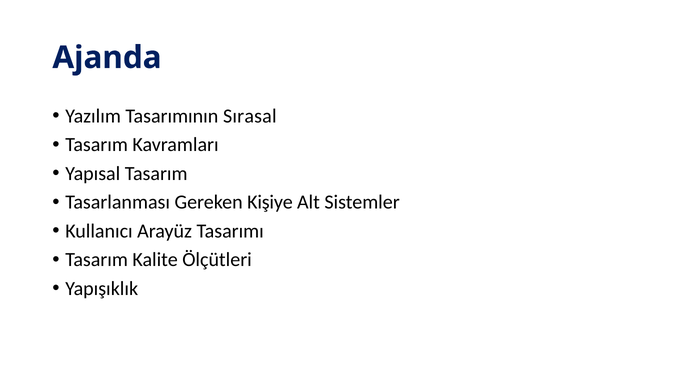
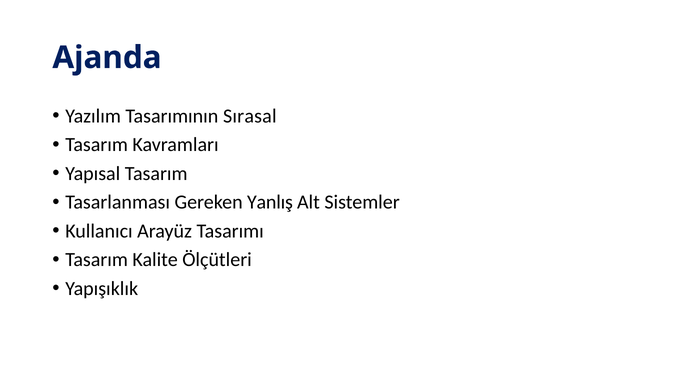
Kişiye: Kişiye -> Yanlış
